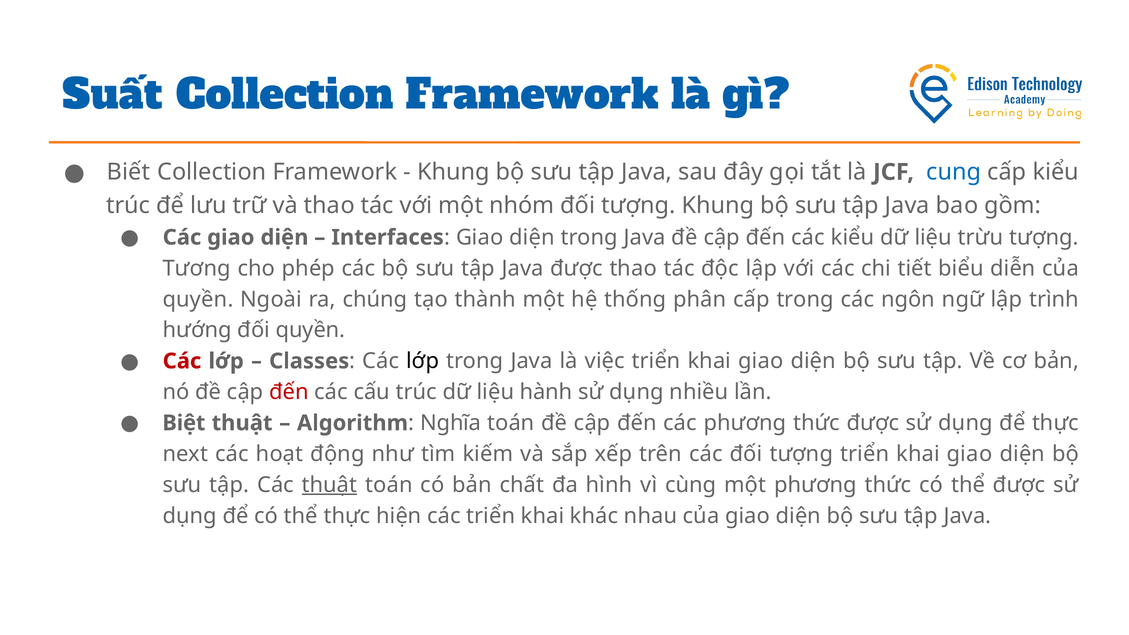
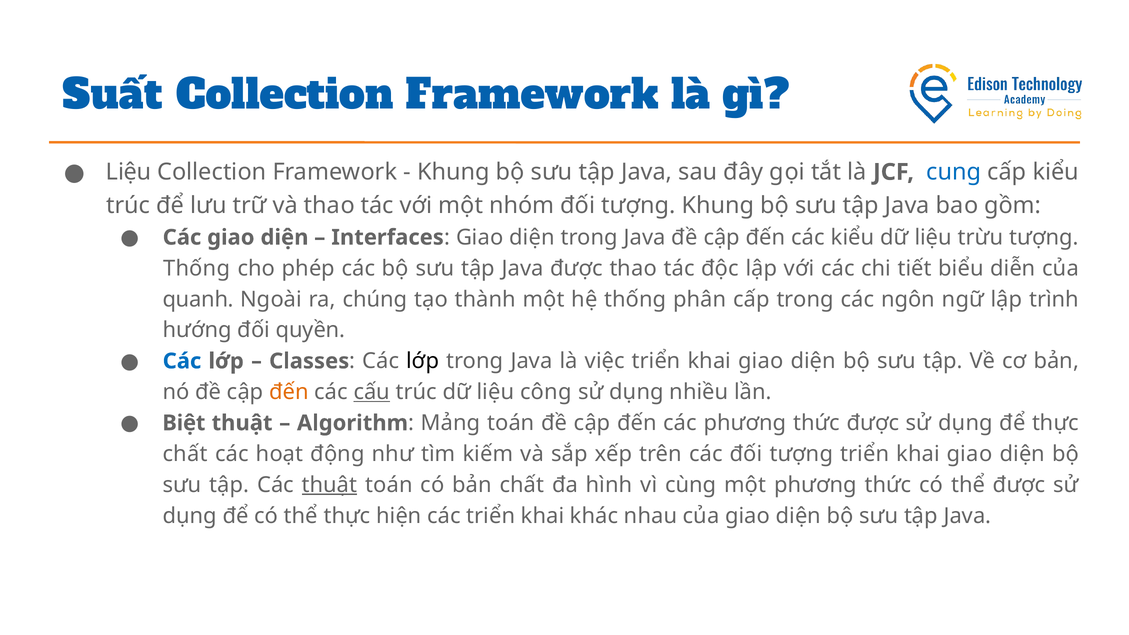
Biết at (128, 172): Biết -> Liệu
Tương at (197, 268): Tương -> Thống
quyền at (198, 299): quyền -> quanh
Các at (182, 361) colour: red -> blue
đến at (289, 392) colour: red -> orange
cấu underline: none -> present
hành: hành -> công
Nghĩa: Nghĩa -> Mảng
next at (185, 454): next -> chất
